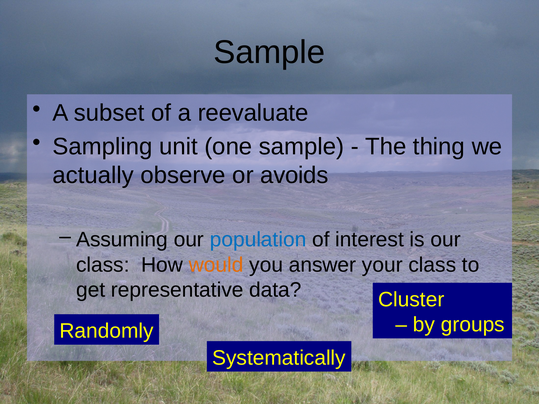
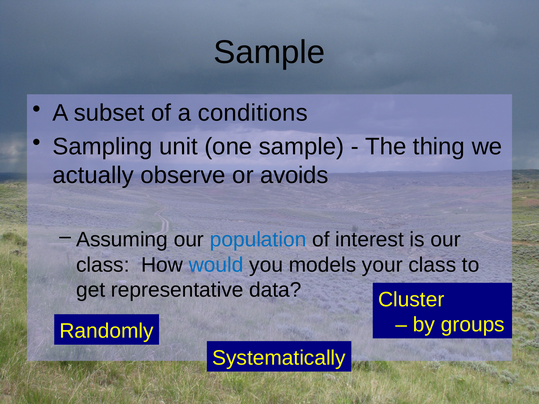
reevaluate: reevaluate -> conditions
would colour: orange -> blue
answer: answer -> models
